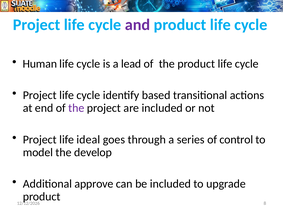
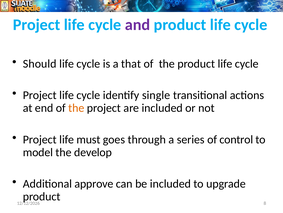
Human: Human -> Should
lead: lead -> that
based: based -> single
the at (76, 108) colour: purple -> orange
ideal: ideal -> must
